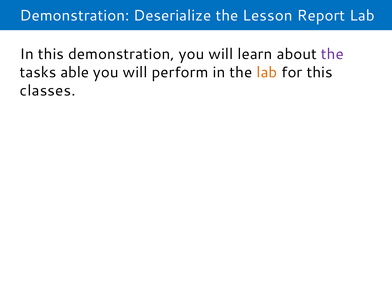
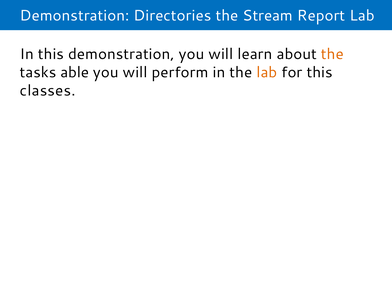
Deserialize: Deserialize -> Directories
Lesson: Lesson -> Stream
the at (332, 54) colour: purple -> orange
